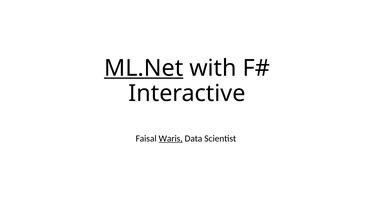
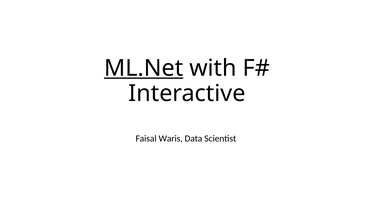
Waris underline: present -> none
